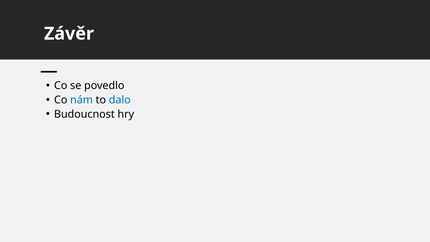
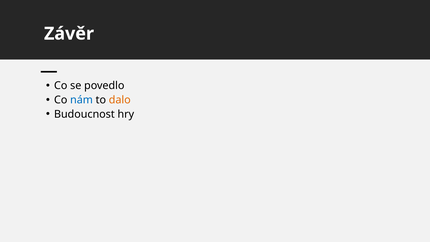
dalo colour: blue -> orange
